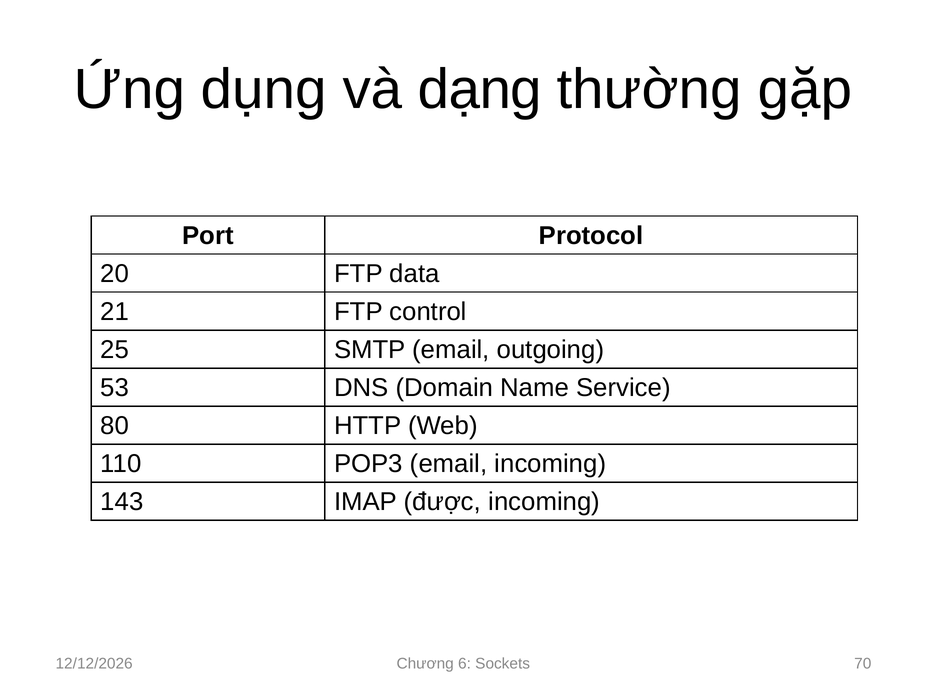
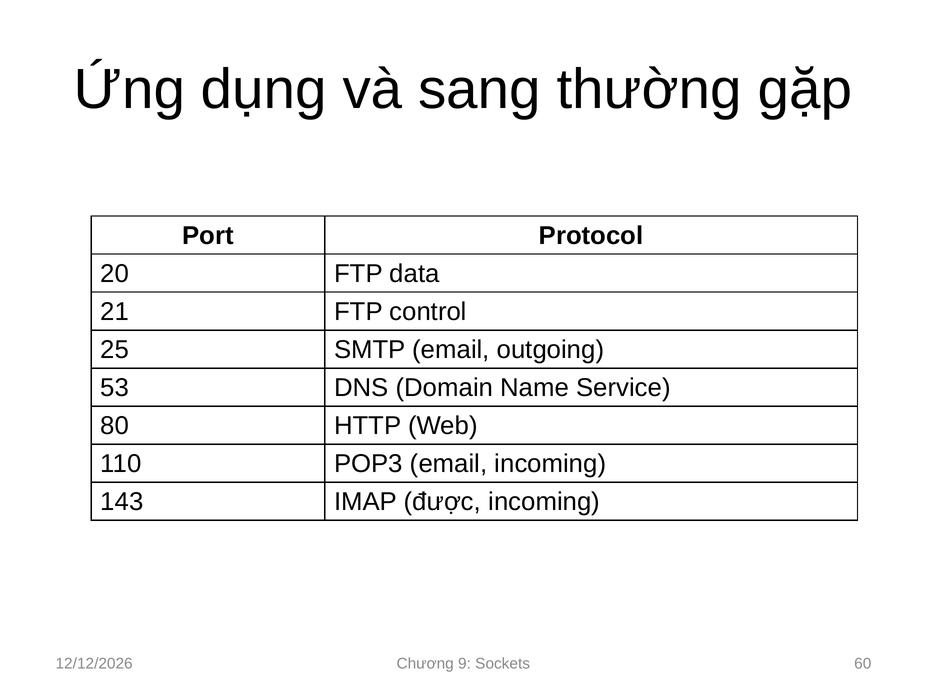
dạng: dạng -> sang
6: 6 -> 9
70: 70 -> 60
